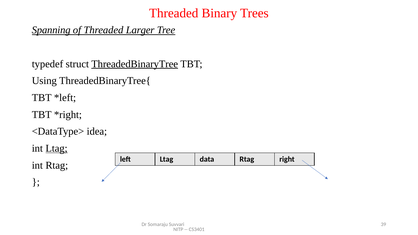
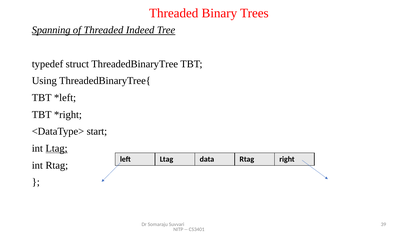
Larger: Larger -> Indeed
ThreadedBinaryTree underline: present -> none
idea: idea -> start
